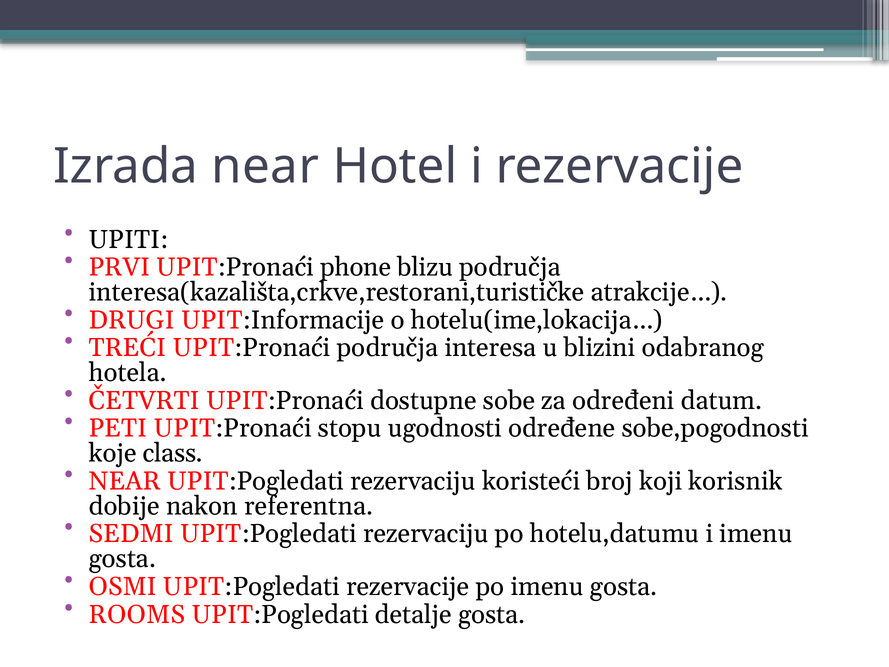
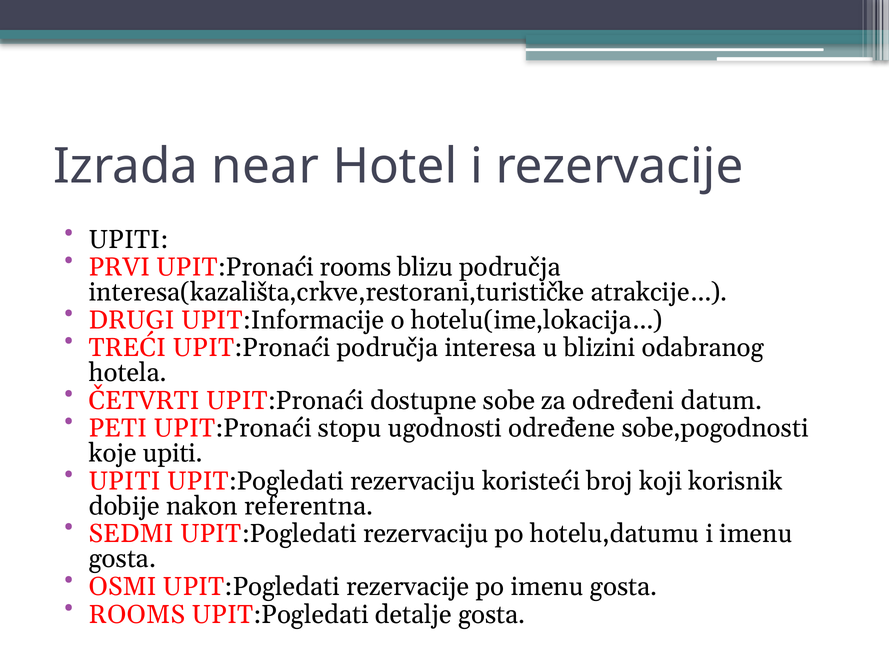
UPIT:Pronaći phone: phone -> rooms
koje class: class -> upiti
NEAR at (125, 481): NEAR -> UPITI
